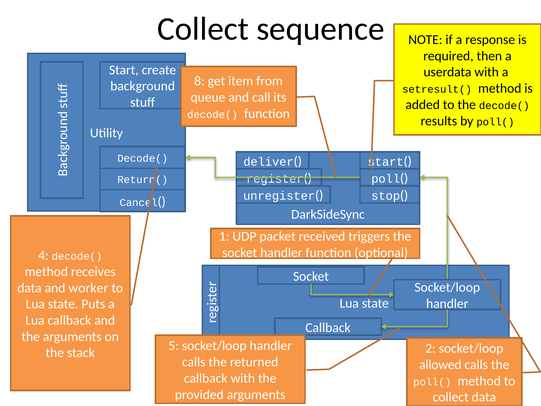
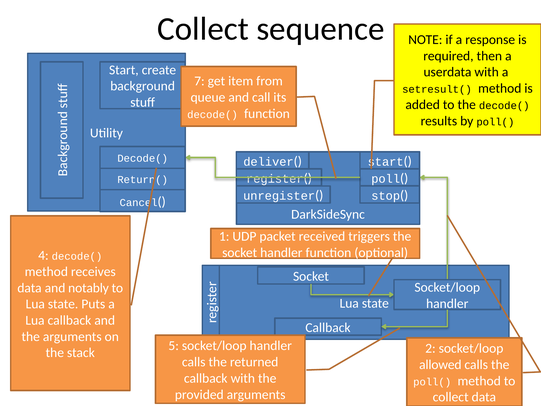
8: 8 -> 7
worker: worker -> notably
